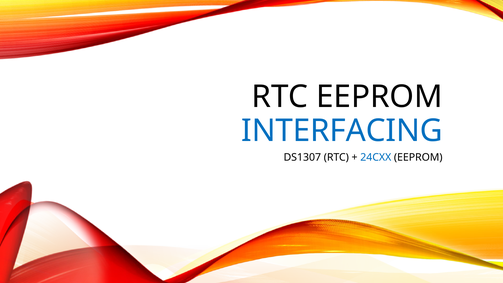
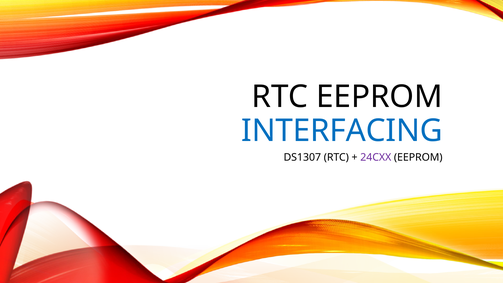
24CXX colour: blue -> purple
